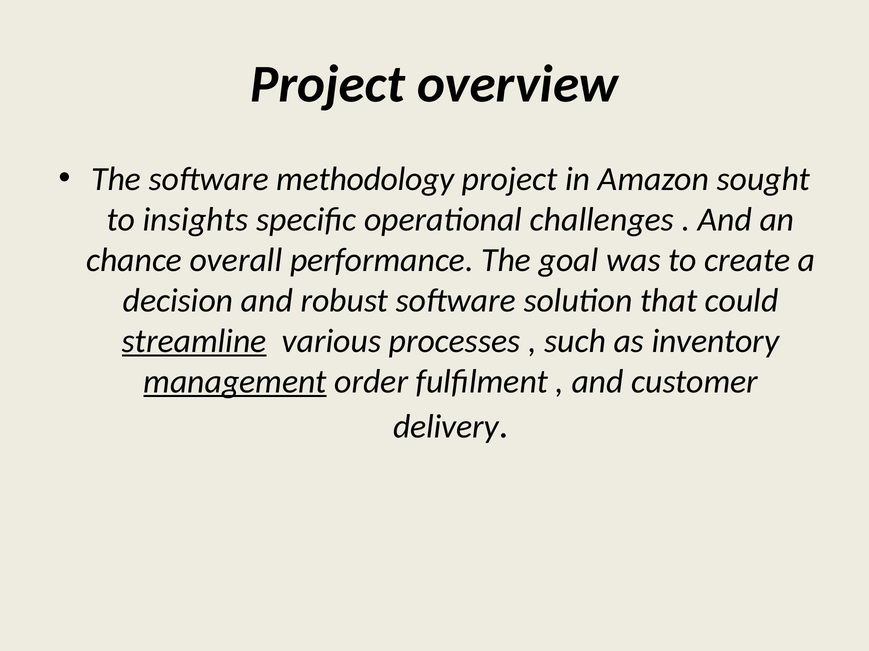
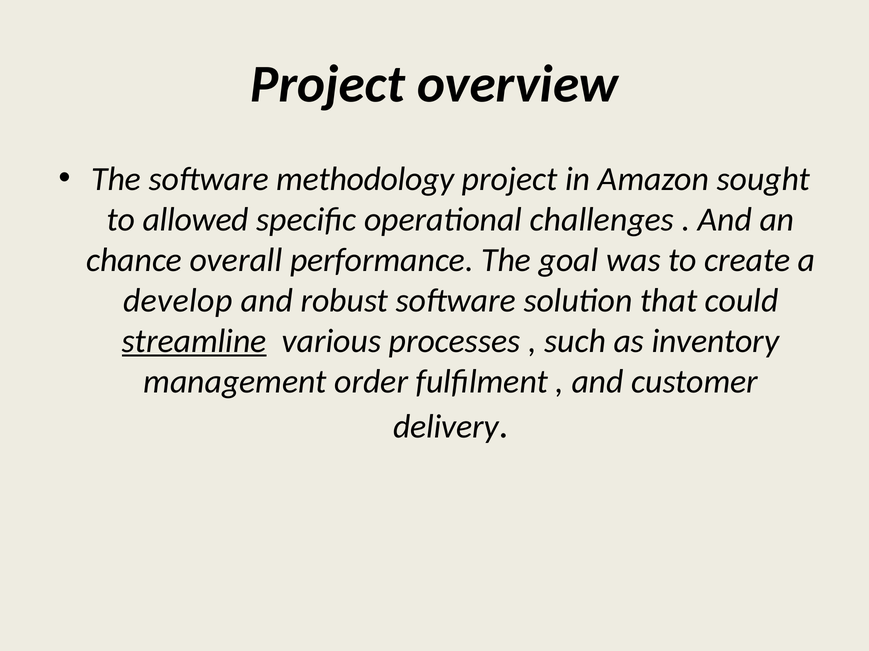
insights: insights -> allowed
decision: decision -> develop
management underline: present -> none
